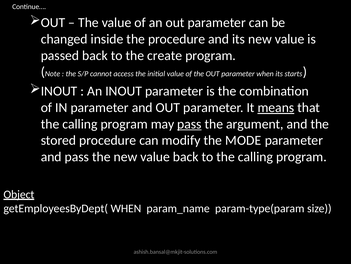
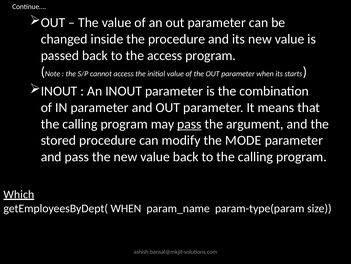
the create: create -> access
means underline: present -> none
Object: Object -> Which
